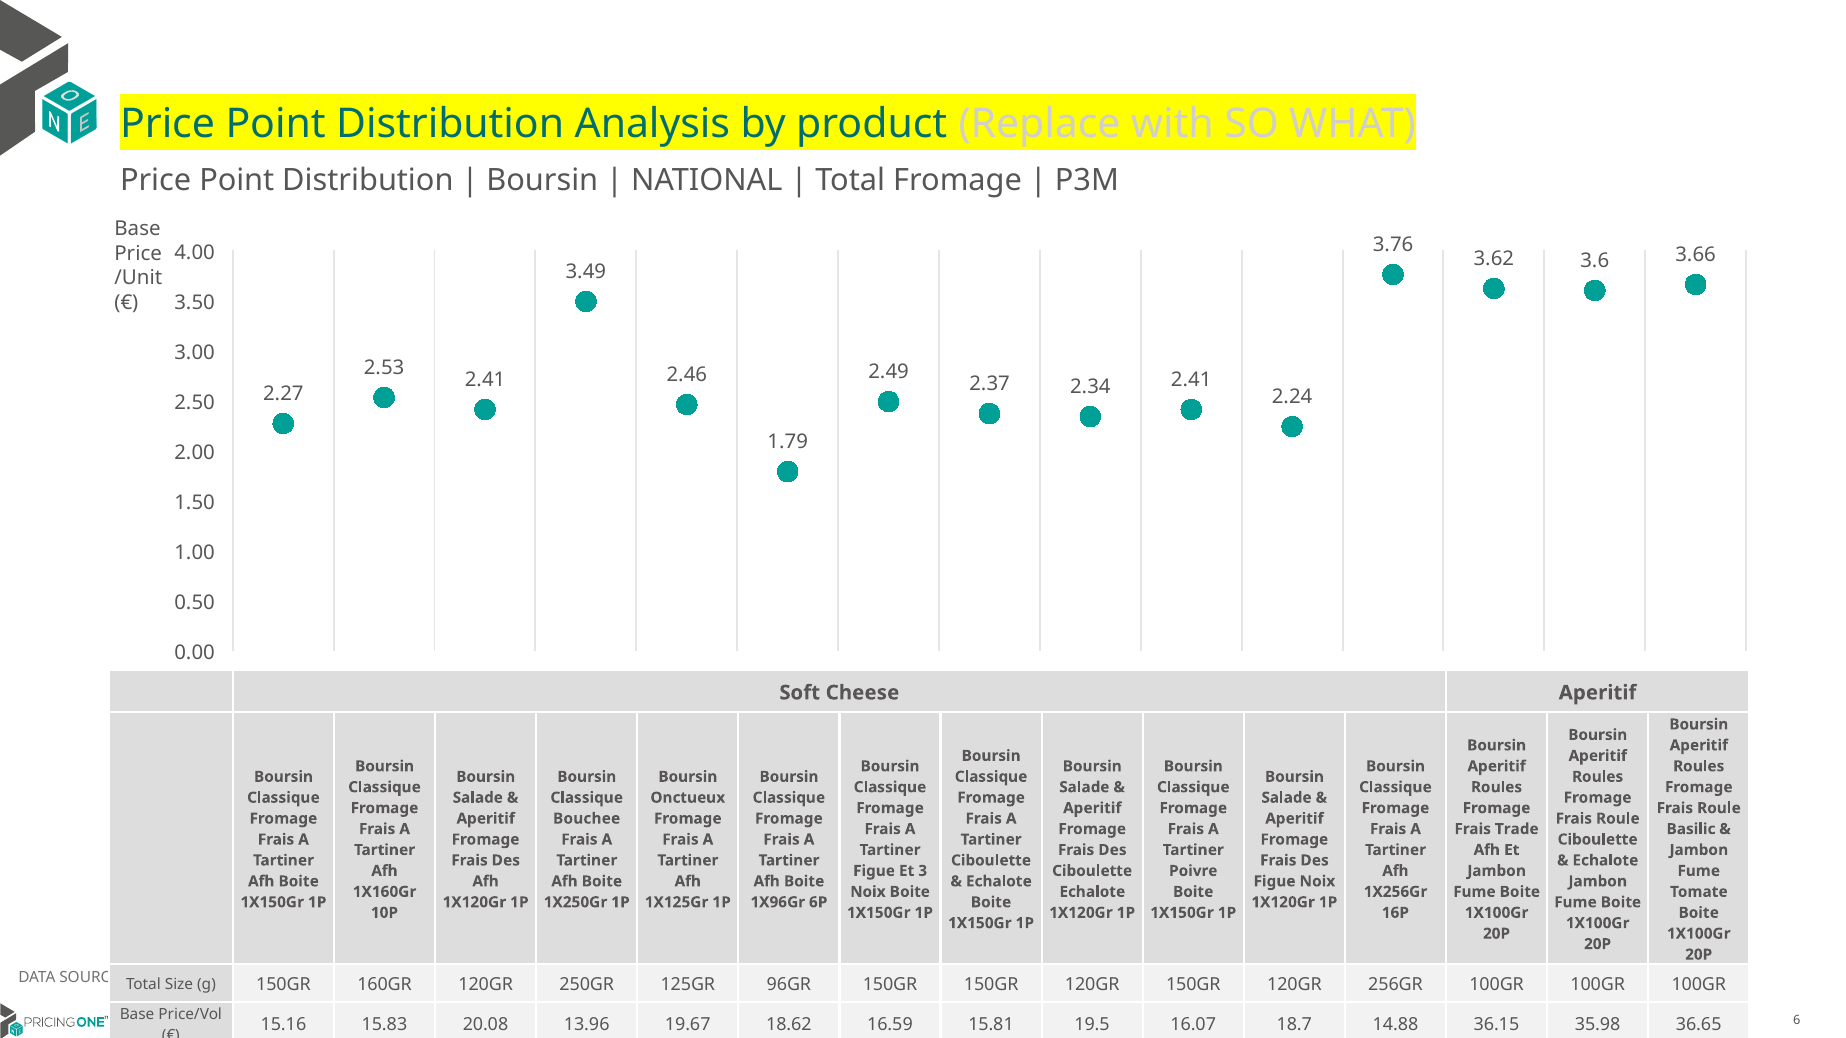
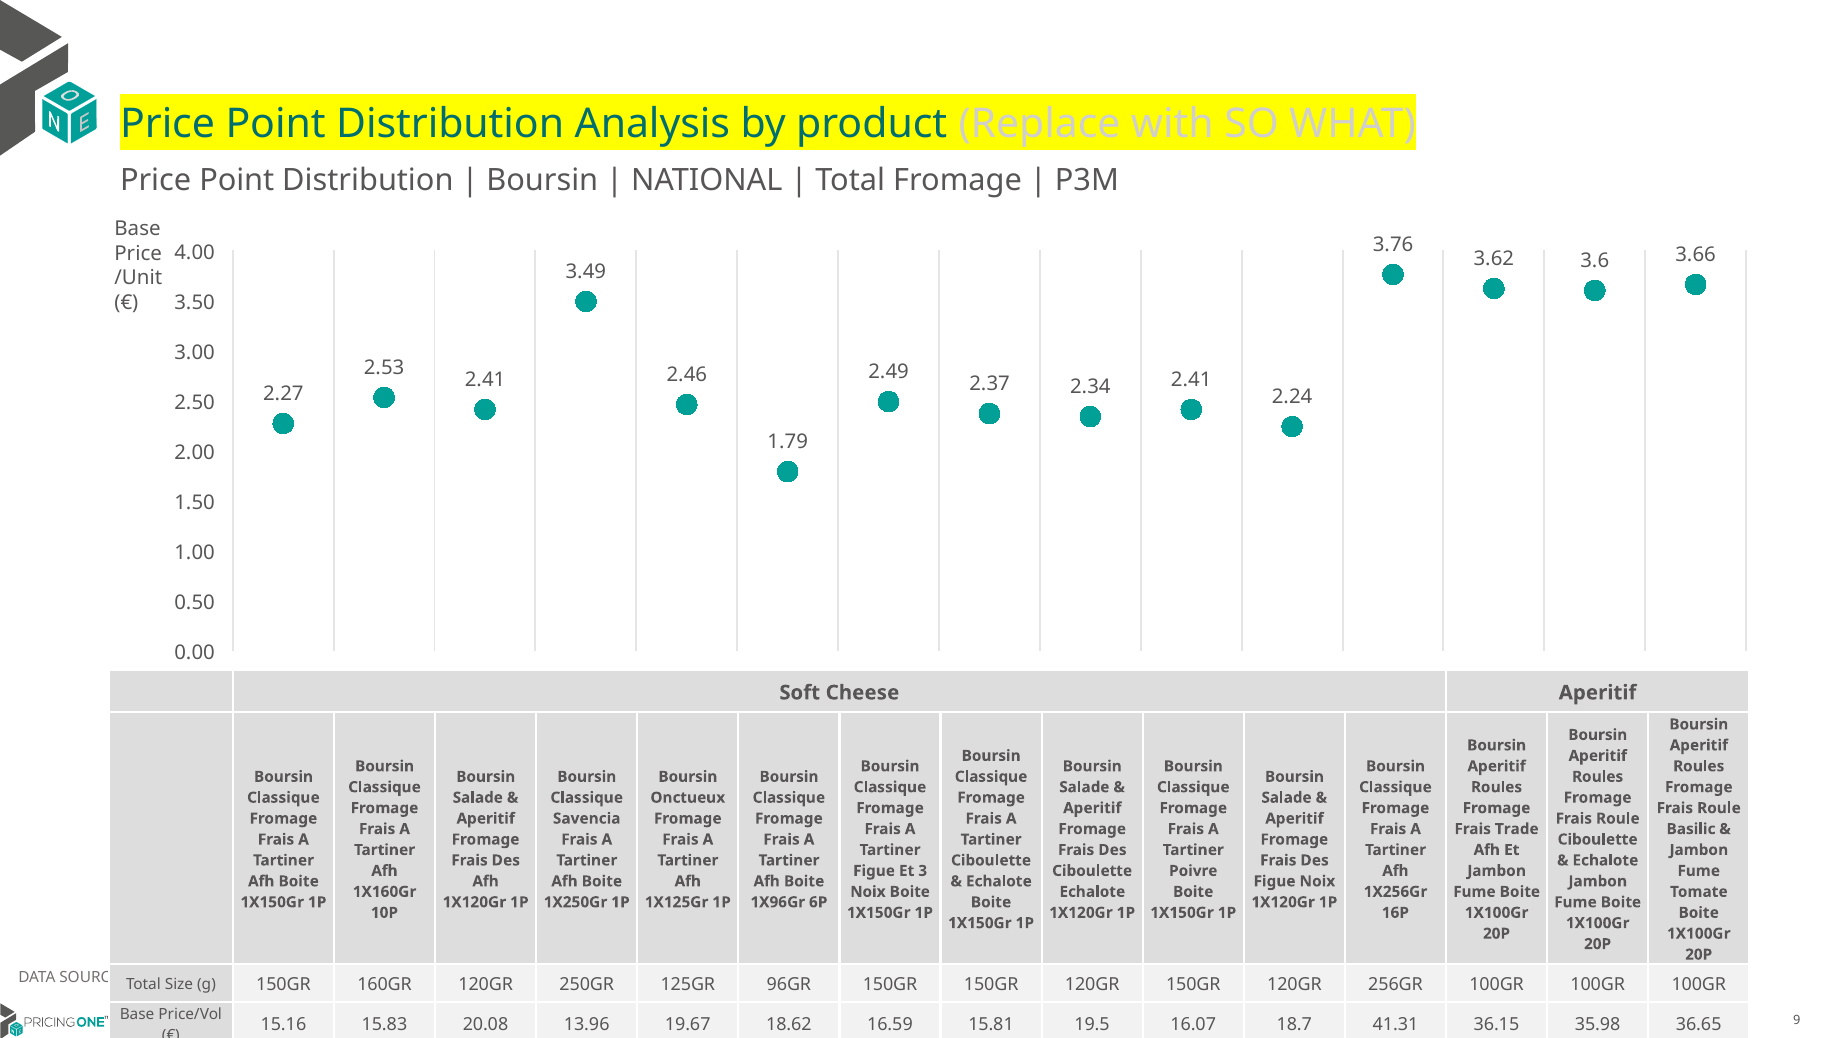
Bouchee: Bouchee -> Savencia
6: 6 -> 9
14.88: 14.88 -> 41.31
